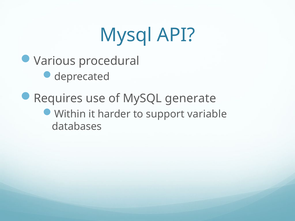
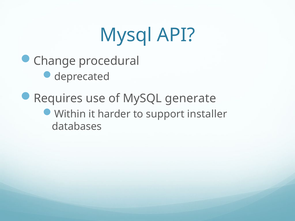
Various: Various -> Change
variable: variable -> installer
